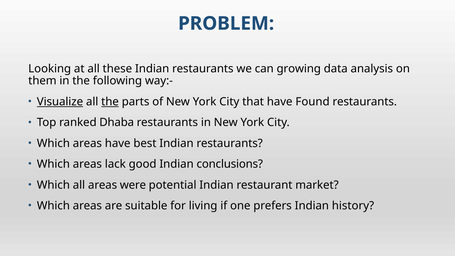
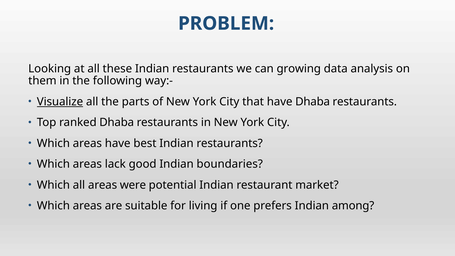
the at (110, 102) underline: present -> none
have Found: Found -> Dhaba
conclusions: conclusions -> boundaries
history: history -> among
